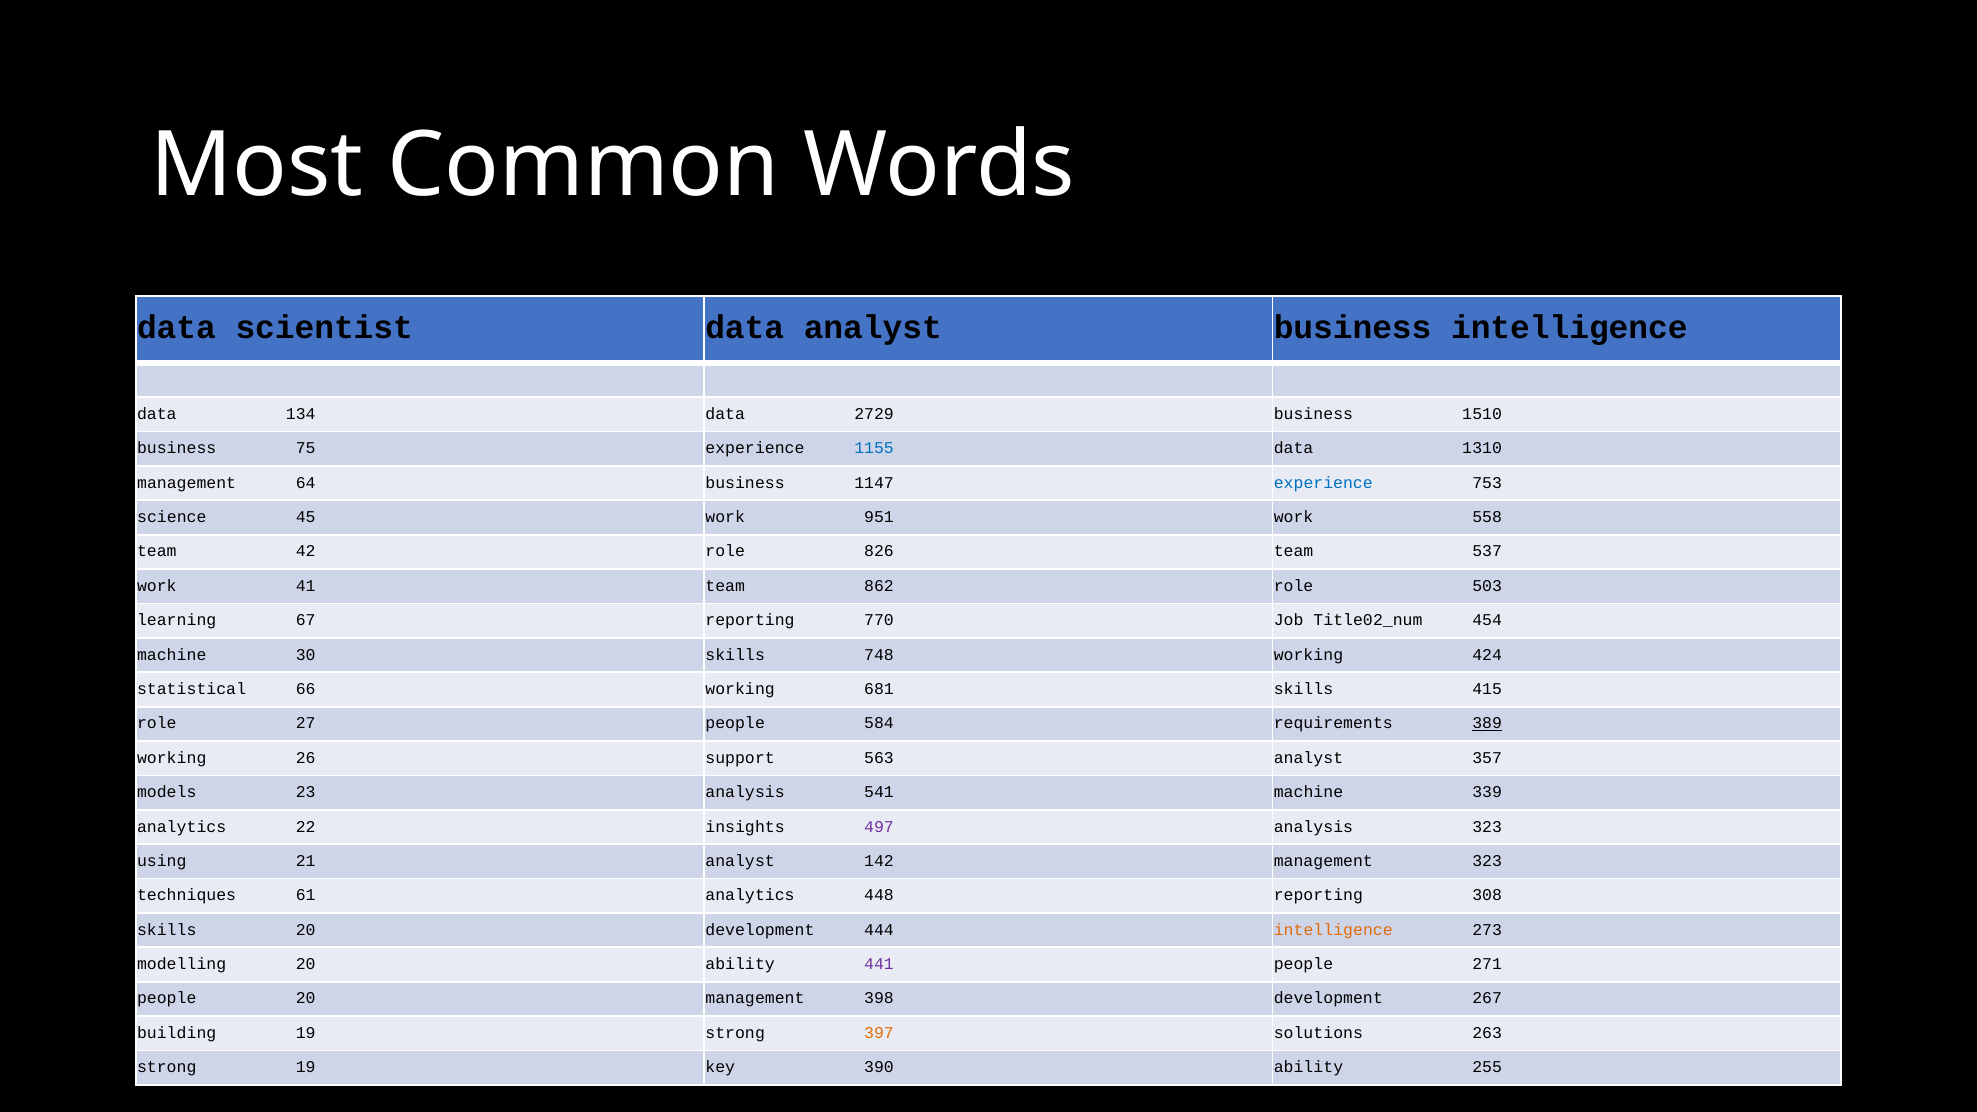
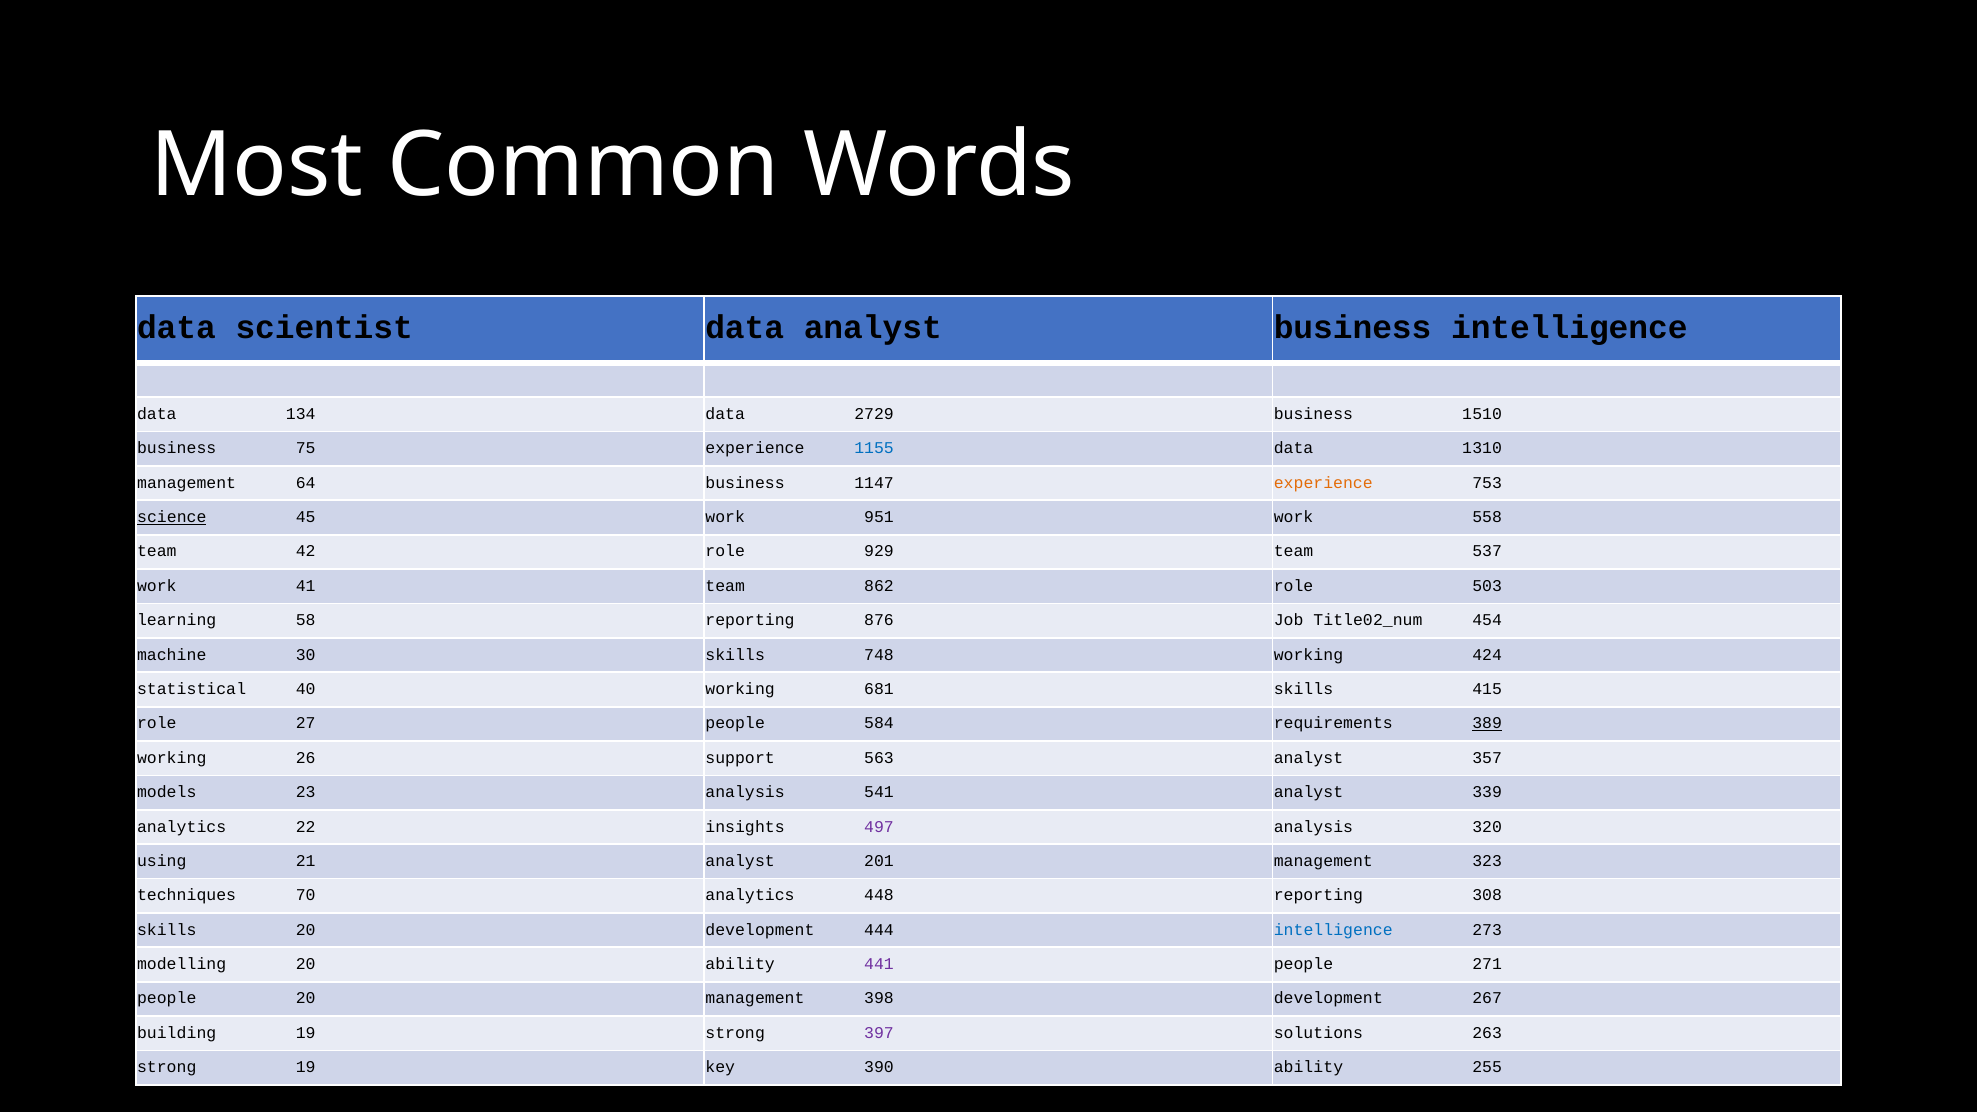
experience at (1323, 483) colour: blue -> orange
science underline: none -> present
826: 826 -> 929
67: 67 -> 58
770: 770 -> 876
66: 66 -> 40
541 machine: machine -> analyst
analysis 323: 323 -> 320
142: 142 -> 201
61: 61 -> 70
intelligence at (1333, 930) colour: orange -> blue
397 colour: orange -> purple
